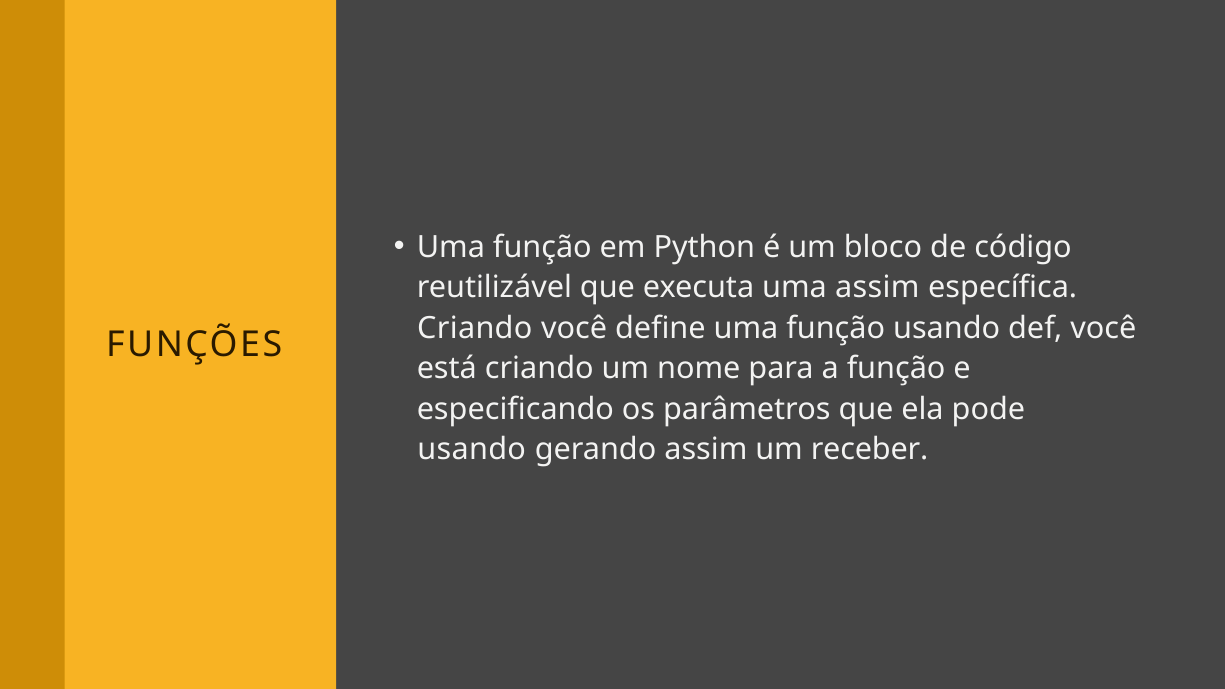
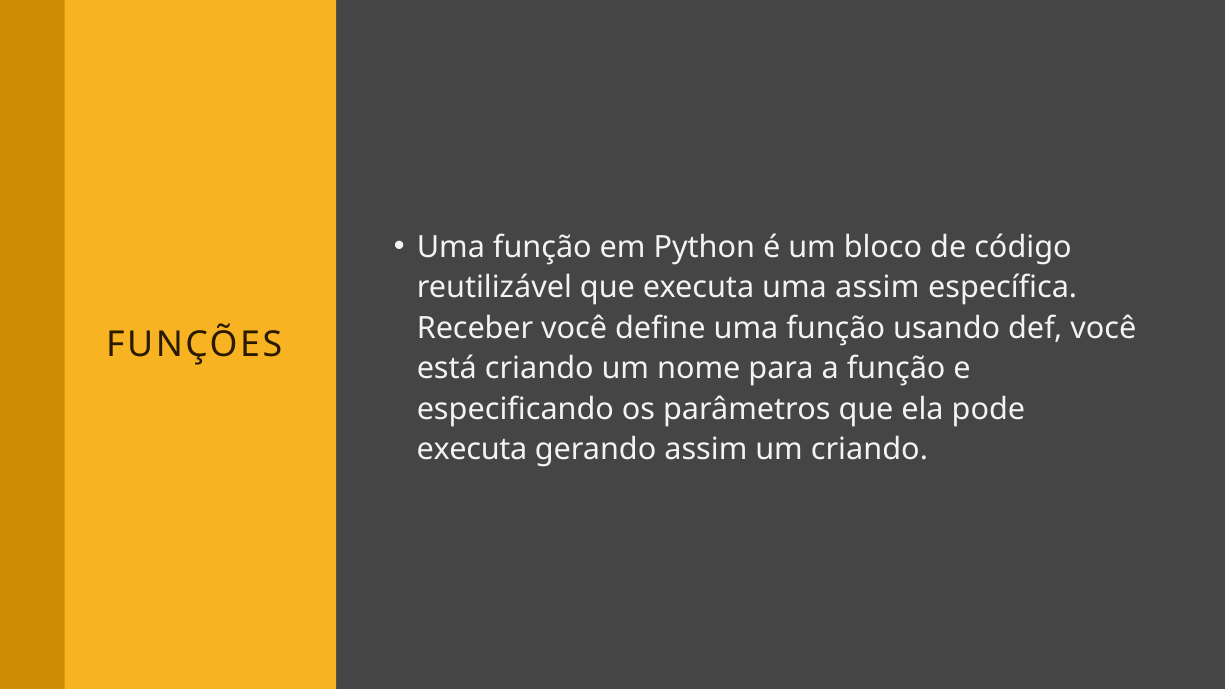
Criando at (475, 328): Criando -> Receber
usando at (472, 450): usando -> executa
um receber: receber -> criando
